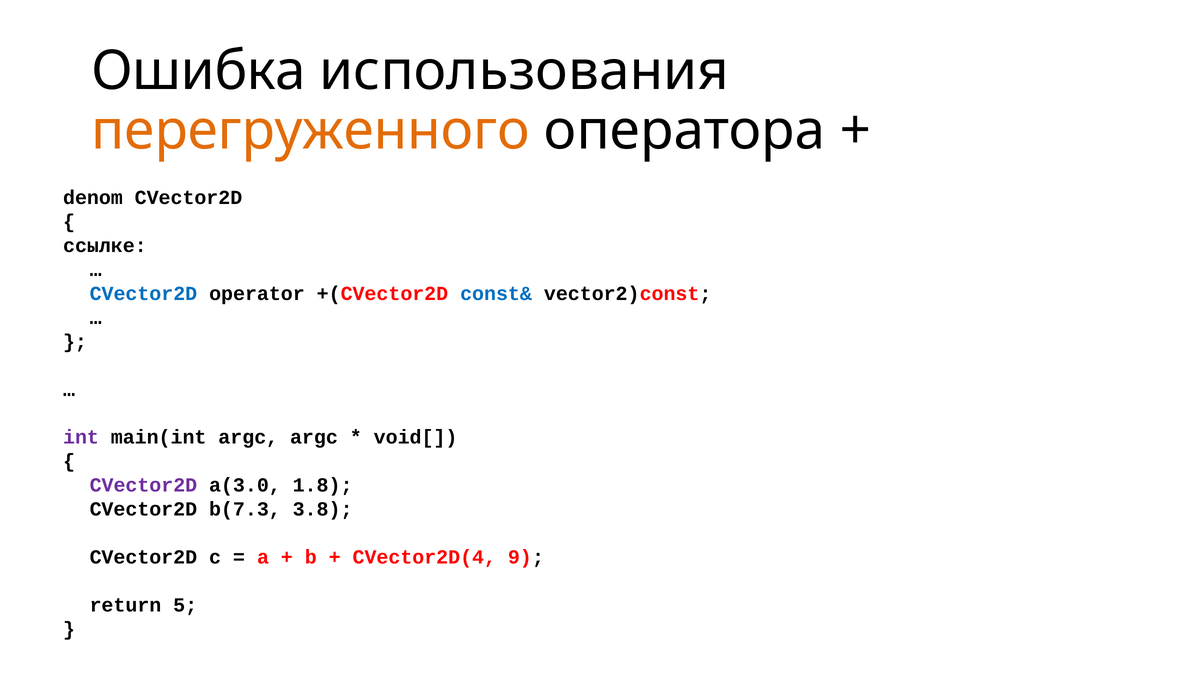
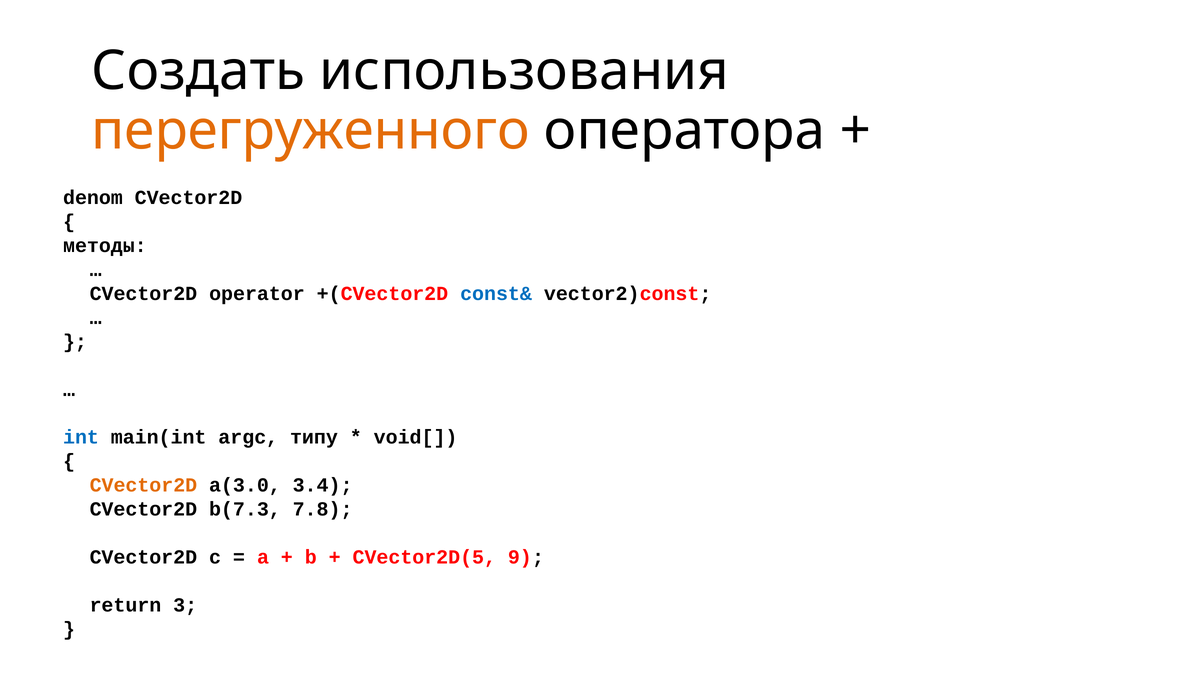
Ошибка: Ошибка -> Создать
ссылке: ссылке -> методы
CVector2D at (143, 293) colour: blue -> black
int colour: purple -> blue
argc argc: argc -> типу
CVector2D at (143, 485) colour: purple -> orange
1.8: 1.8 -> 3.4
3.8: 3.8 -> 7.8
CVector2D(4: CVector2D(4 -> CVector2D(5
5: 5 -> 3
